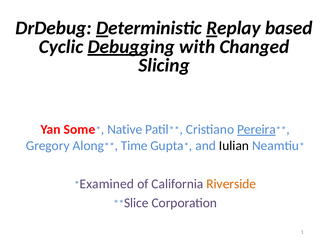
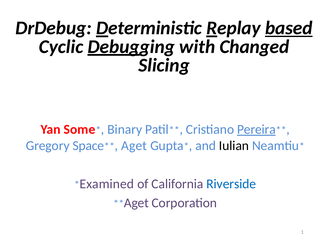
based underline: none -> present
Native: Native -> Binary
Along: Along -> Space
Time at (134, 145): Time -> Aget
Riverside colour: orange -> blue
Slice at (136, 202): Slice -> Aget
